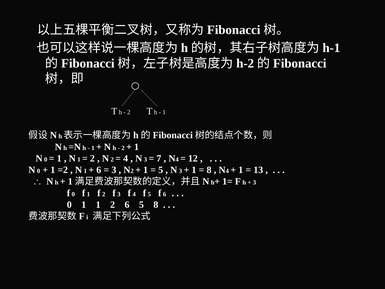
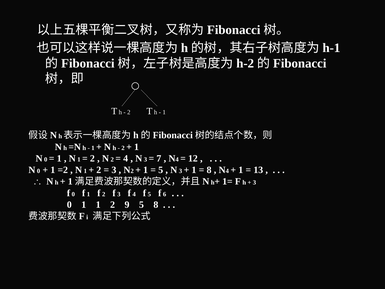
6 at (99, 170): 6 -> 2
2 6: 6 -> 9
